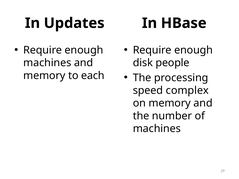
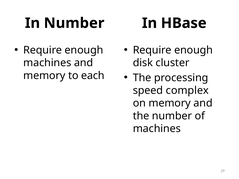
In Updates: Updates -> Number
people: people -> cluster
